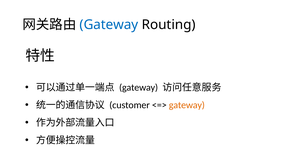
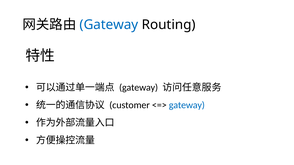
gateway at (187, 105) colour: orange -> blue
